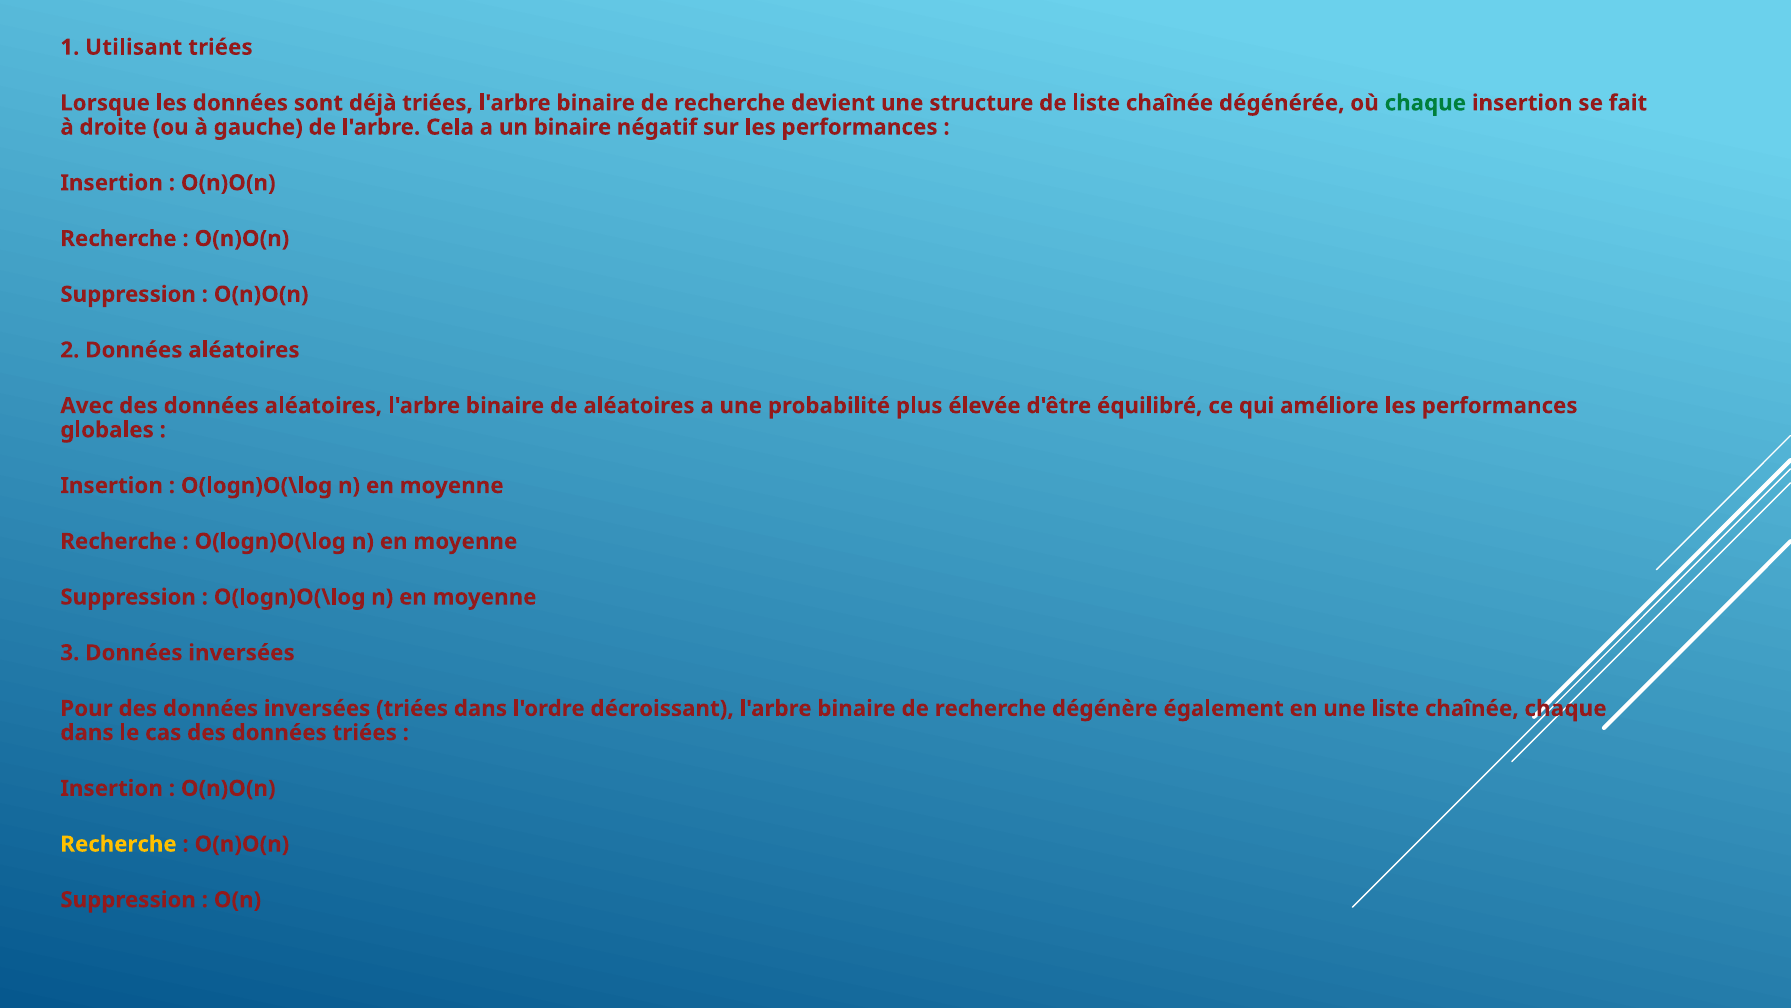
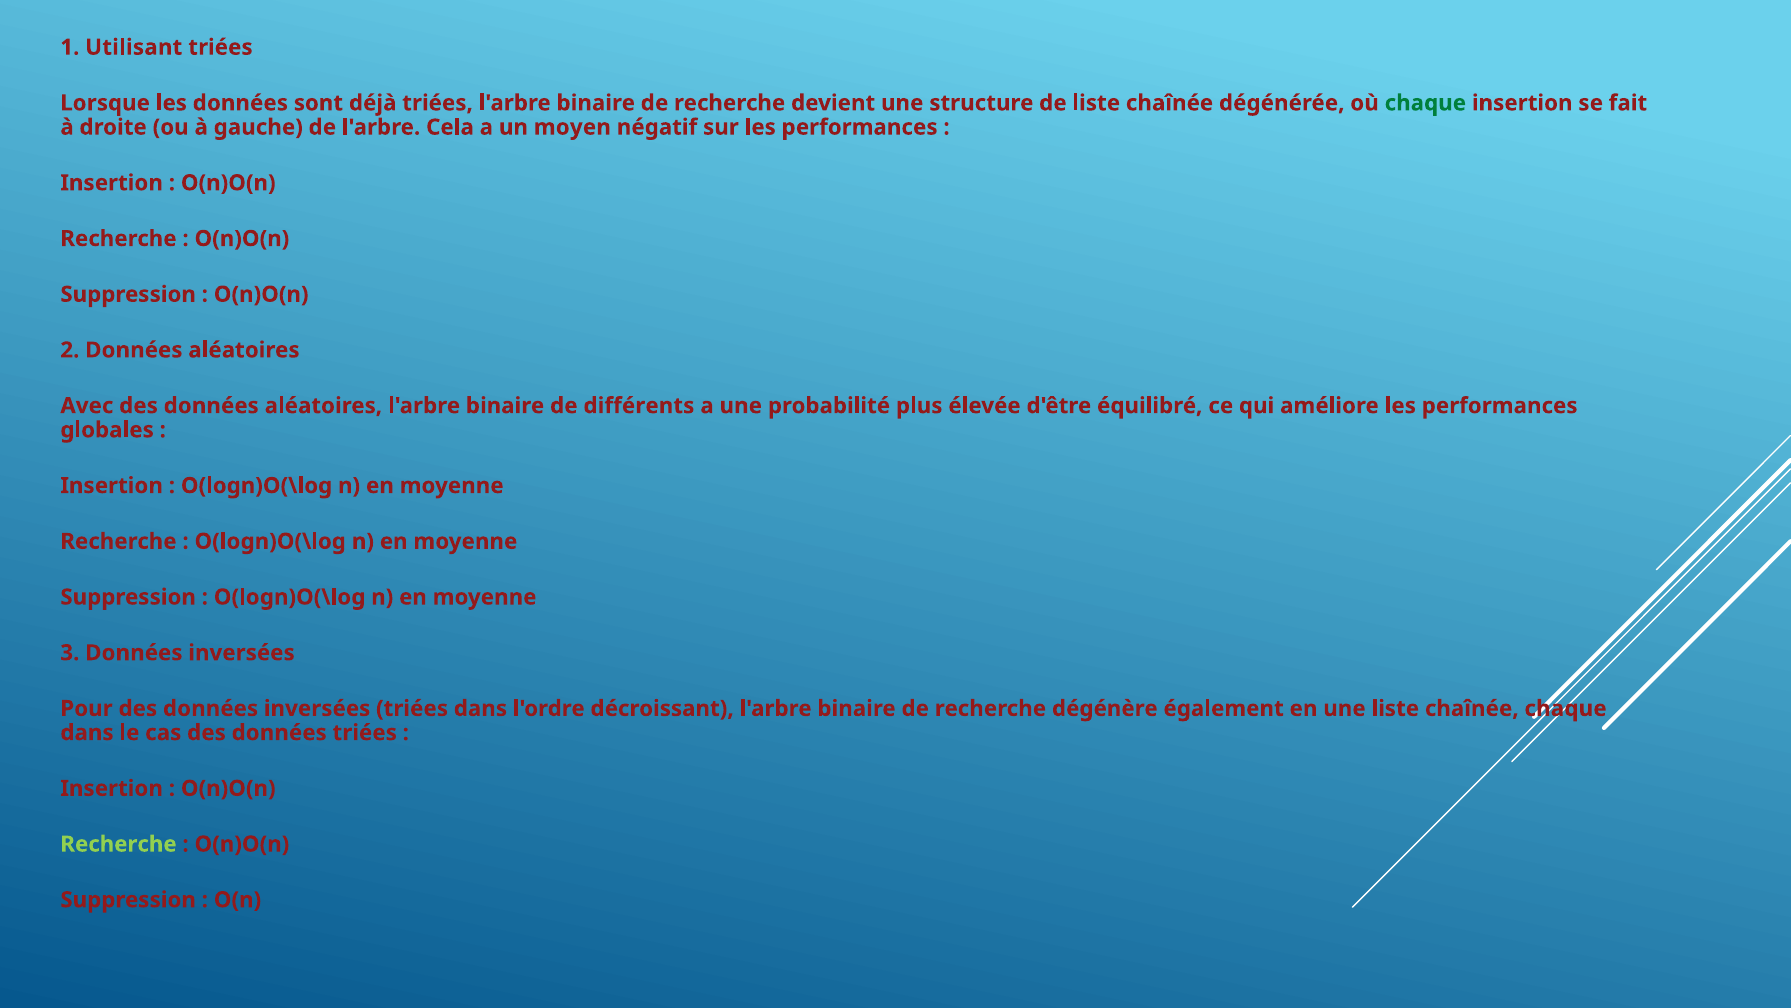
un binaire: binaire -> moyen
de aléatoires: aléatoires -> différents
Recherche at (118, 844) colour: yellow -> light green
